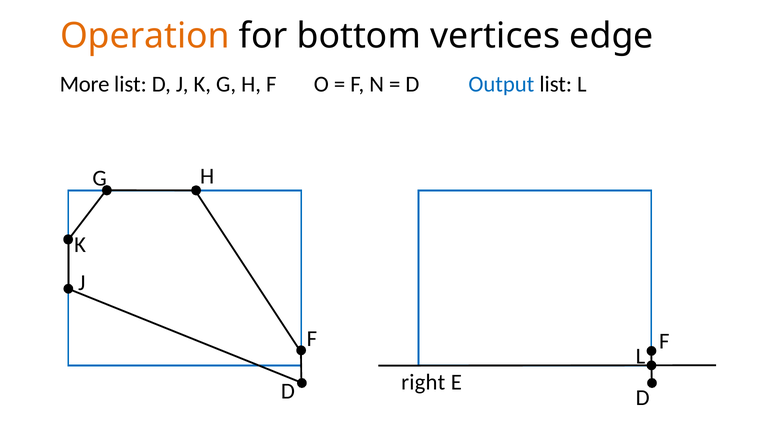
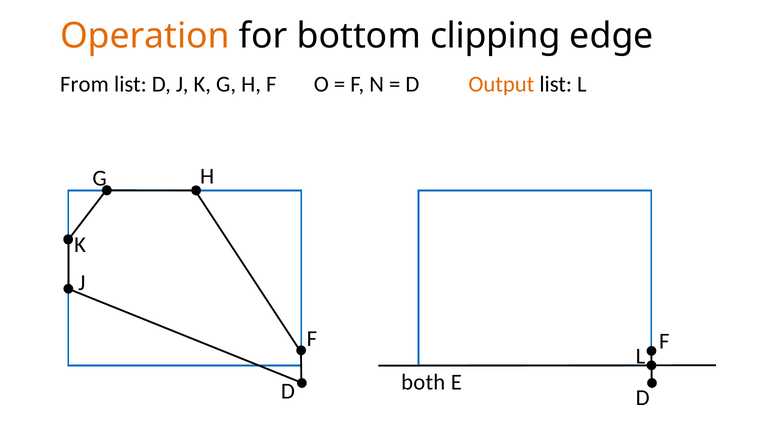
vertices: vertices -> clipping
More: More -> From
Output colour: blue -> orange
right: right -> both
